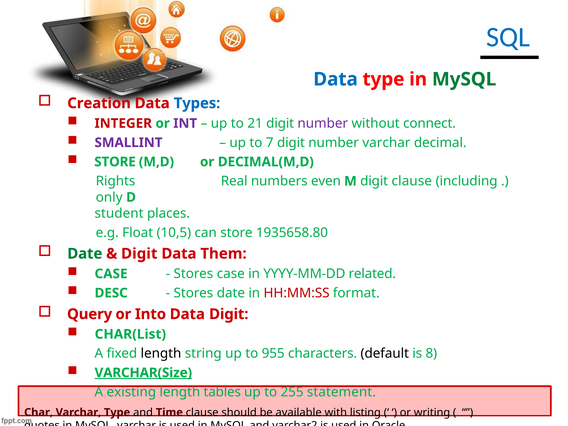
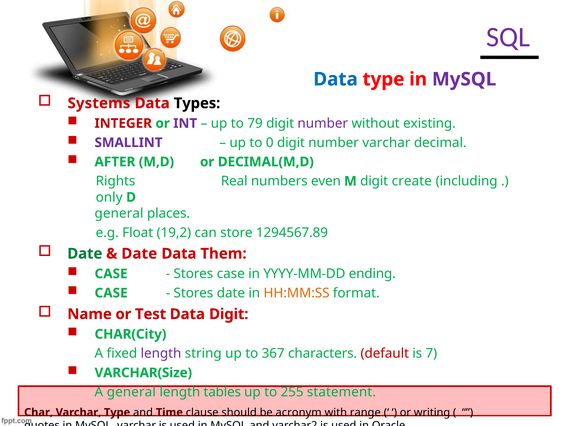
SQL colour: blue -> purple
MySQL at (464, 79) colour: green -> purple
Creation: Creation -> Systems
Types colour: blue -> black
21: 21 -> 79
connect: connect -> existing
7: 7 -> 0
STORE at (115, 162): STORE -> AFTER
digit clause: clause -> create
student at (119, 213): student -> general
10,5: 10,5 -> 19,2
1935658.80: 1935658.80 -> 1294567.89
Digit at (139, 254): Digit -> Date
related: related -> ending
DESC at (111, 293): DESC -> CASE
HH:MM:SS colour: red -> orange
Query: Query -> Name
Into: Into -> Test
CHAR(List: CHAR(List -> CHAR(City
length at (161, 354) colour: black -> purple
955: 955 -> 367
default colour: black -> red
8: 8 -> 7
VARCHAR(Size underline: present -> none
A existing: existing -> general
available: available -> acronym
listing: listing -> range
